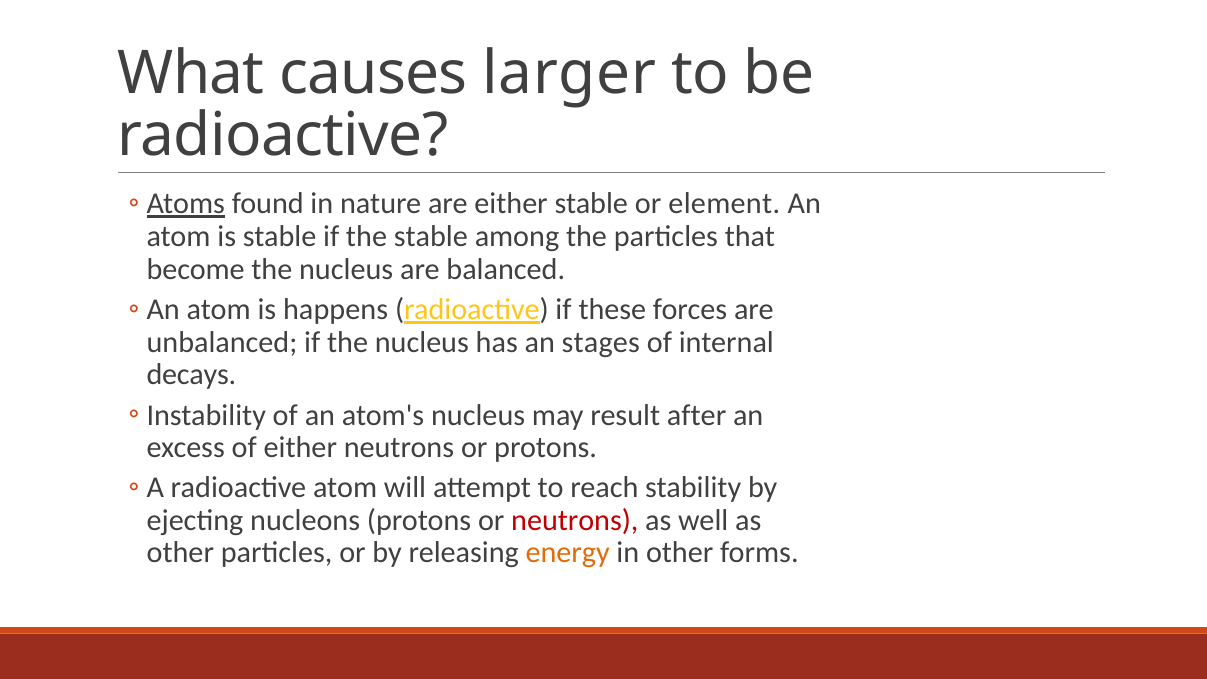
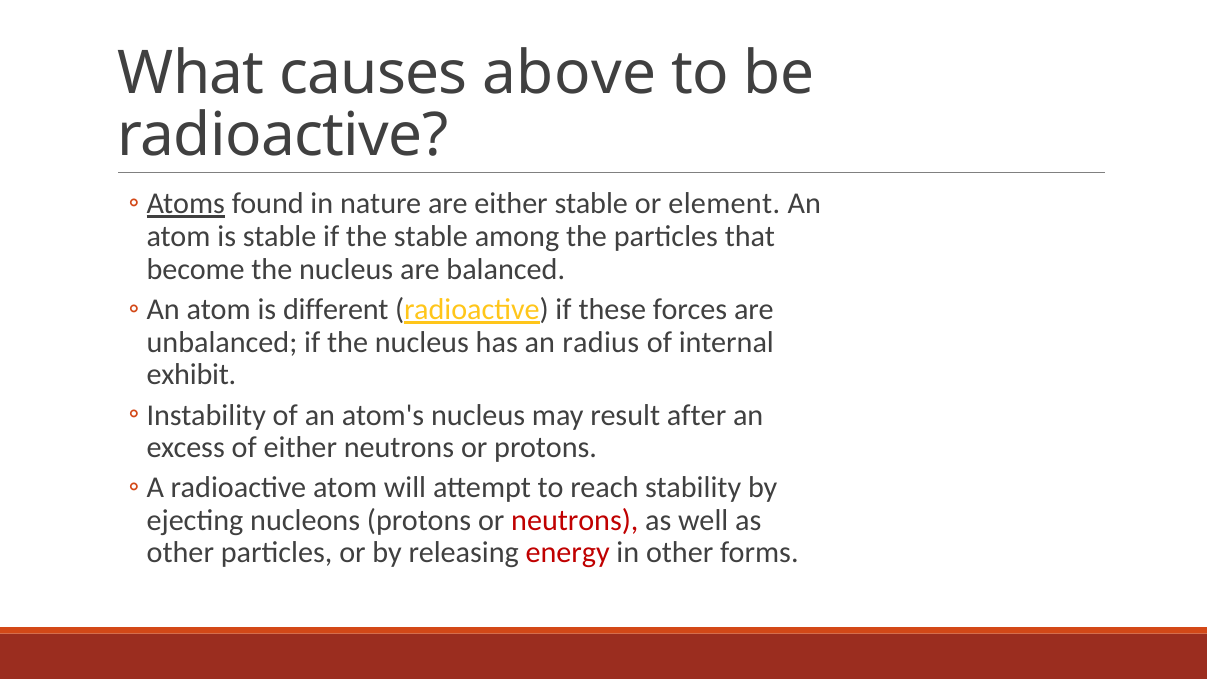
larger: larger -> above
happens: happens -> different
stages: stages -> radius
decays: decays -> exhibit
energy colour: orange -> red
